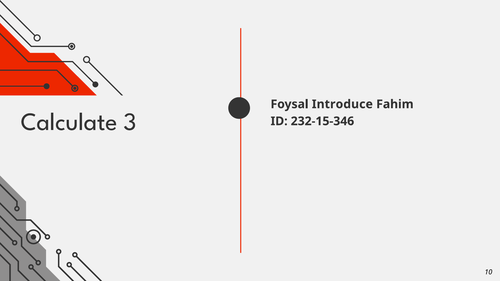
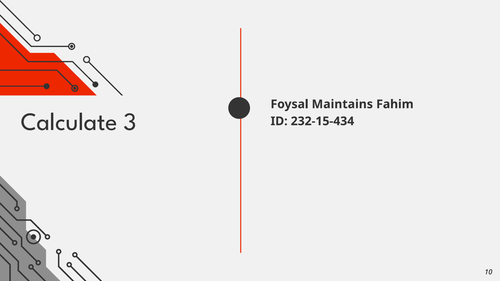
Introduce: Introduce -> Maintains
232-15-346: 232-15-346 -> 232-15-434
